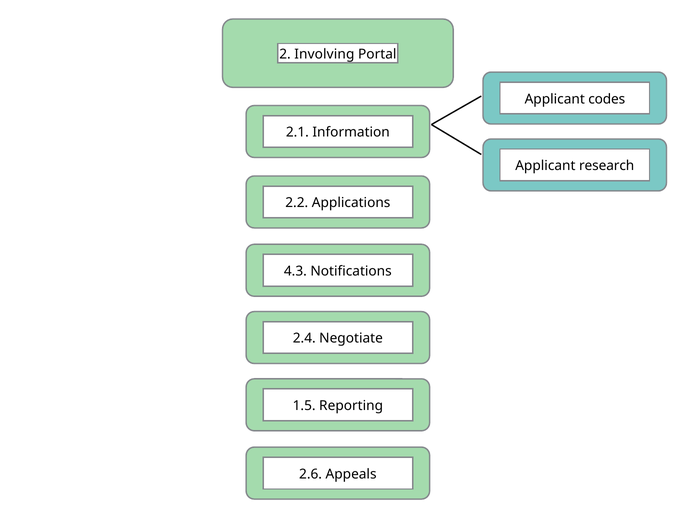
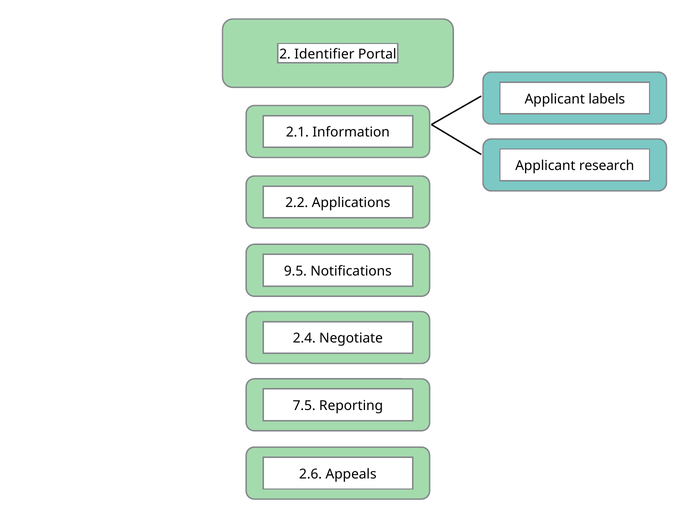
Involving: Involving -> Identifier
codes: codes -> labels
4.3: 4.3 -> 9.5
1.5: 1.5 -> 7.5
